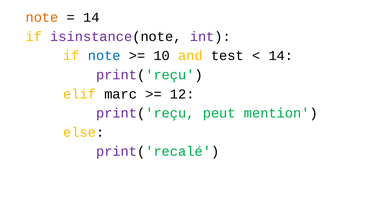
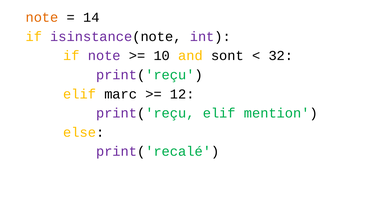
note at (104, 56) colour: blue -> purple
test: test -> sont
14 at (281, 56): 14 -> 32
peut at (219, 113): peut -> elif
